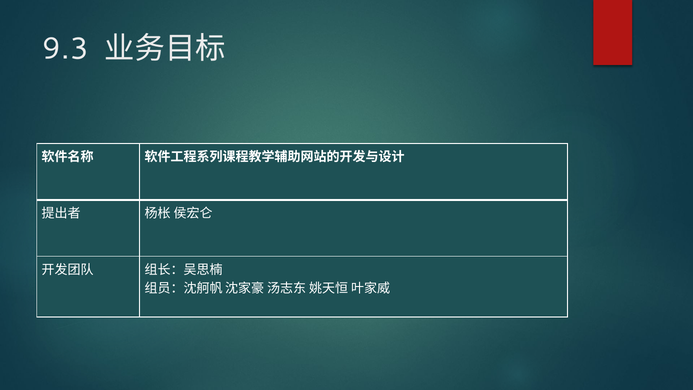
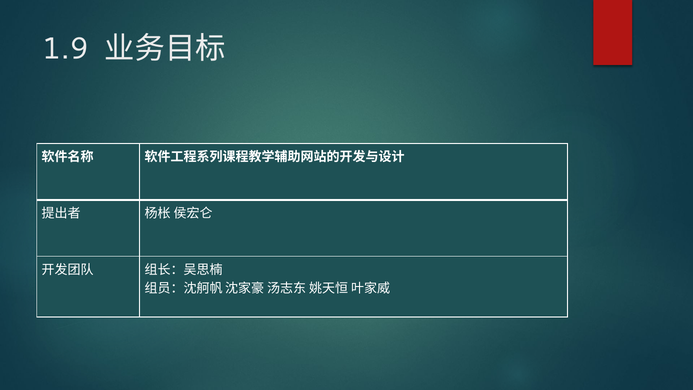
9.3: 9.3 -> 1.9
